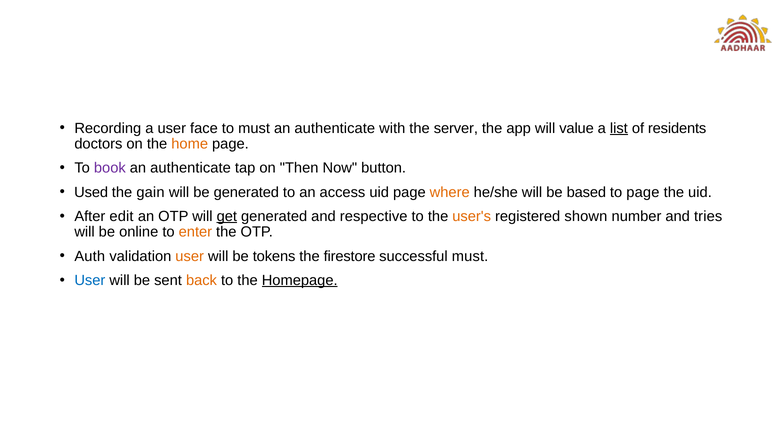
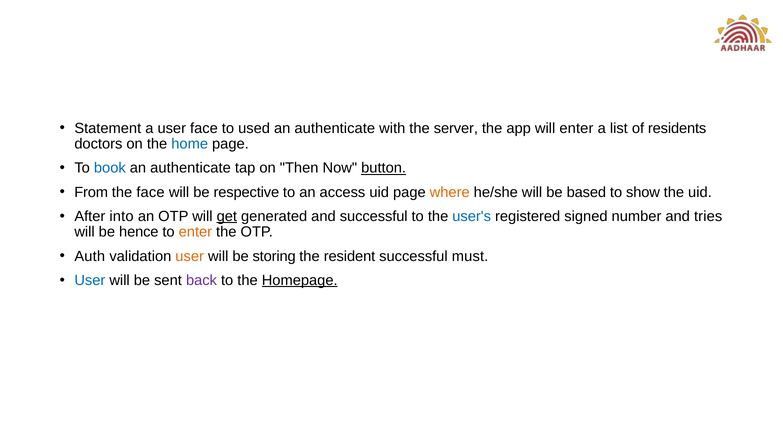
Recording: Recording -> Statement
to must: must -> used
will value: value -> enter
list underline: present -> none
home colour: orange -> blue
book colour: purple -> blue
button underline: none -> present
Used: Used -> From
the gain: gain -> face
be generated: generated -> respective
to page: page -> show
edit: edit -> into
and respective: respective -> successful
user's colour: orange -> blue
shown: shown -> signed
online: online -> hence
tokens: tokens -> storing
firestore: firestore -> resident
back colour: orange -> purple
